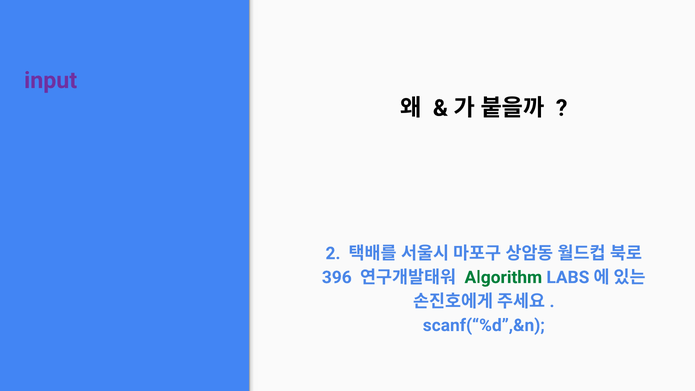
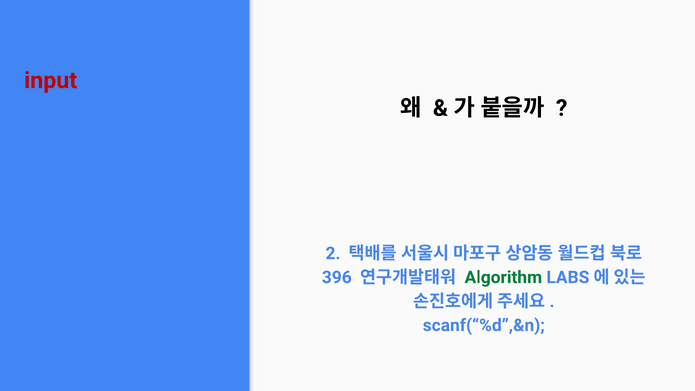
input colour: purple -> red
